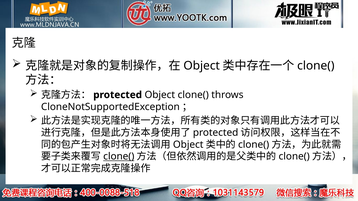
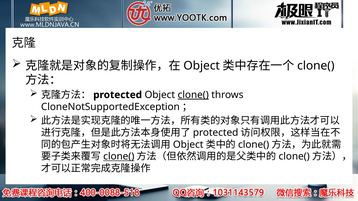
clone( at (193, 95) underline: none -> present
